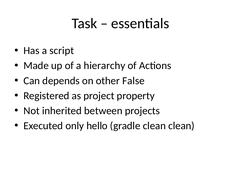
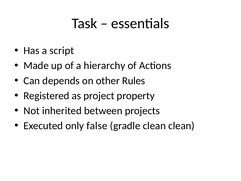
False: False -> Rules
hello: hello -> false
